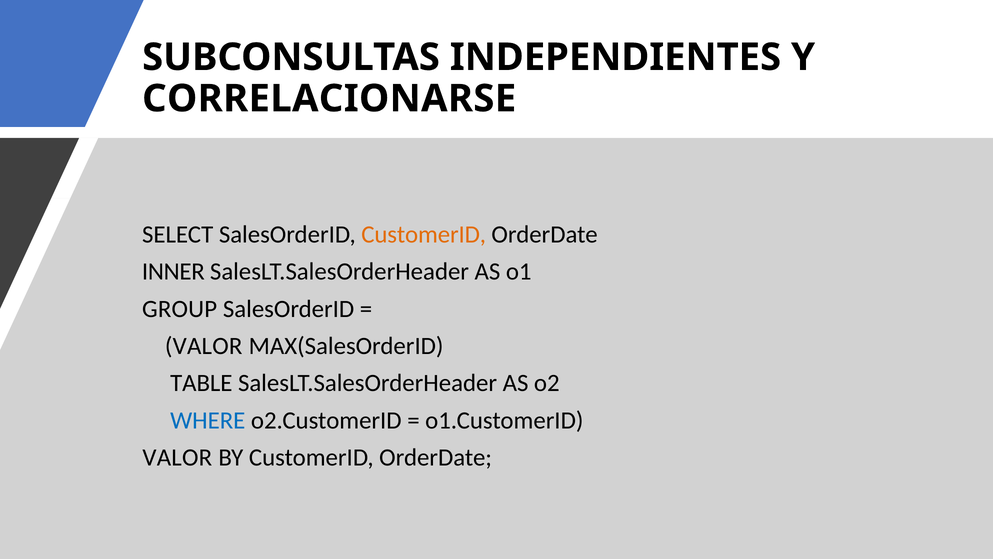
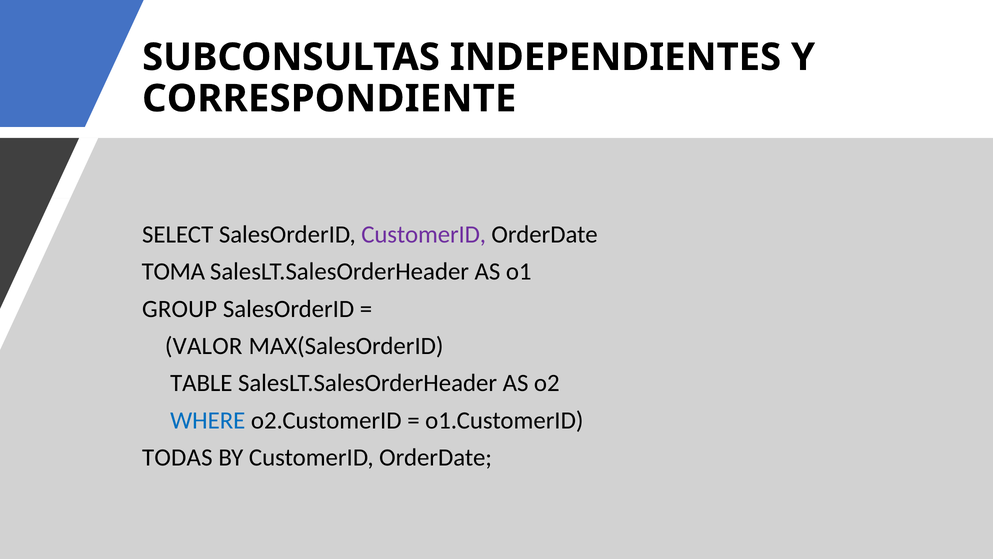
CORRELACIONARSE: CORRELACIONARSE -> CORRESPONDIENTE
CustomerID at (424, 234) colour: orange -> purple
INNER: INNER -> TOMA
VALOR at (177, 457): VALOR -> TODAS
